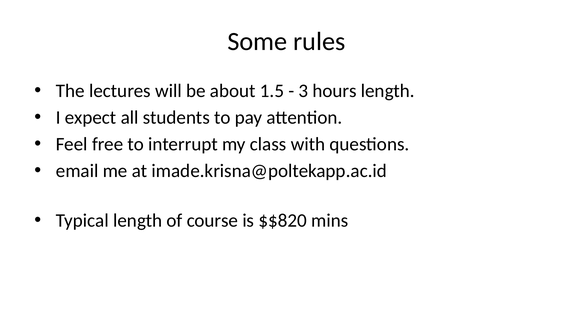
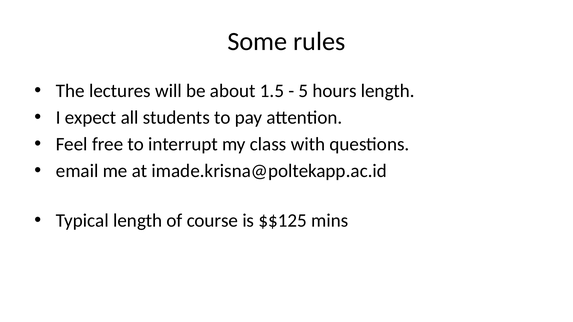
3: 3 -> 5
$$820: $$820 -> $$125
